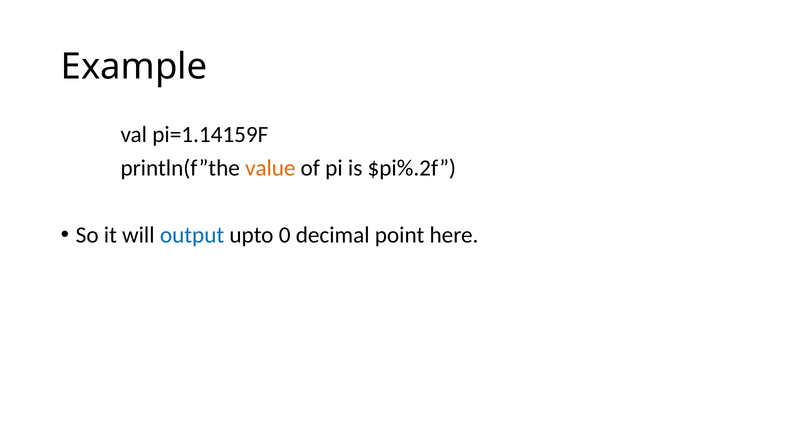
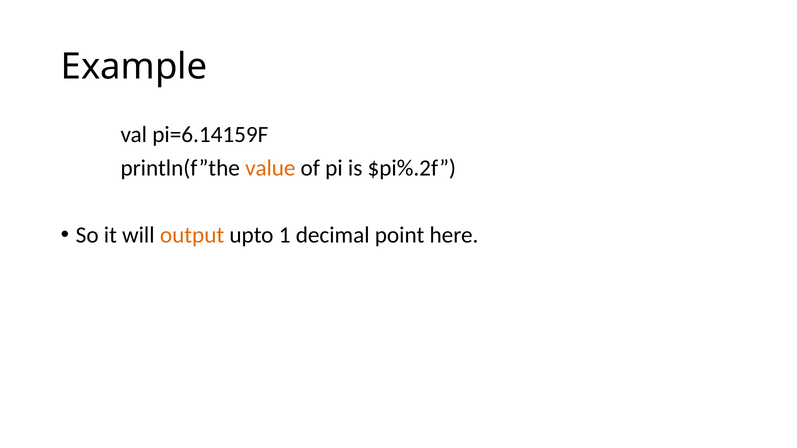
pi=1.14159F: pi=1.14159F -> pi=6.14159F
output colour: blue -> orange
0: 0 -> 1
